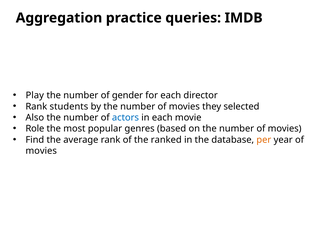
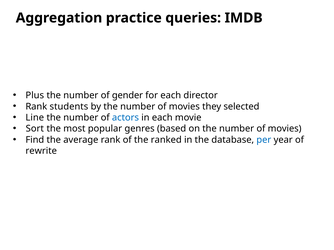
Play: Play -> Plus
Also: Also -> Line
Role: Role -> Sort
per colour: orange -> blue
movies at (41, 151): movies -> rewrite
